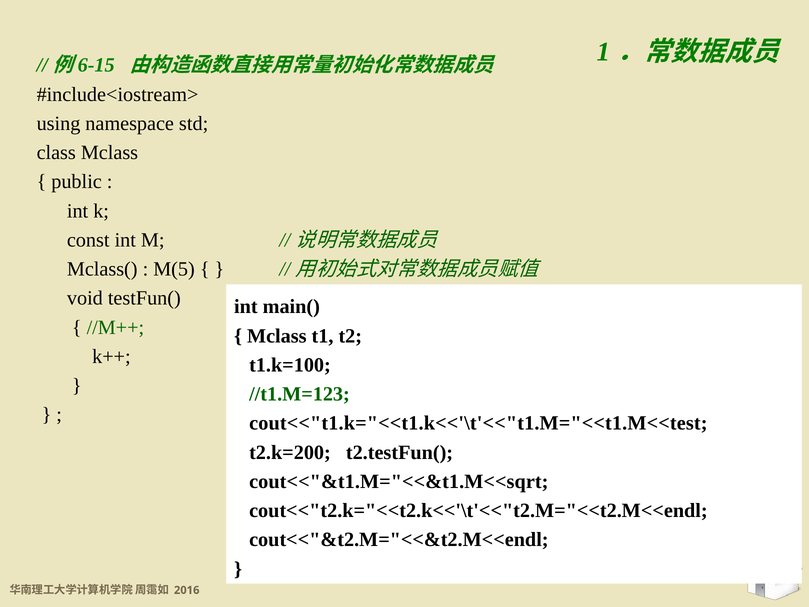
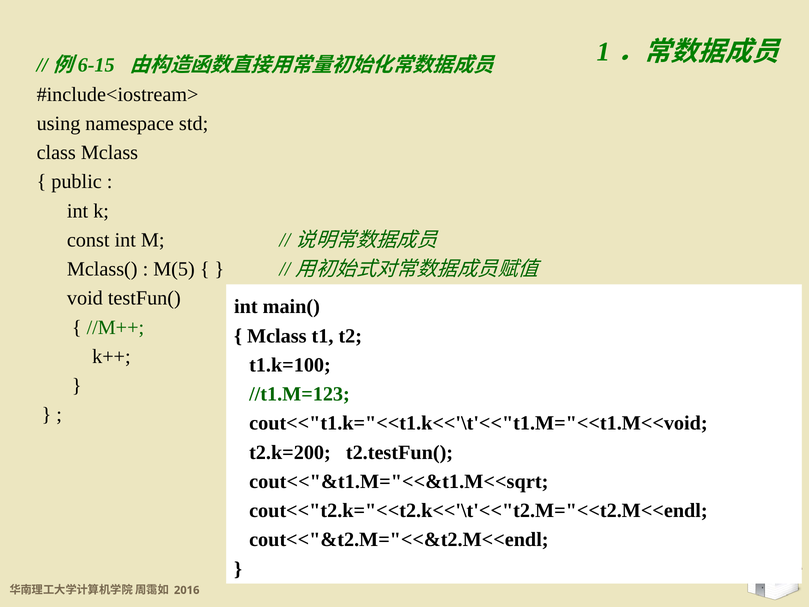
cout<<"t1.k="<<t1.k<<'\t'<<"t1.M="<<t1.M<<test: cout<<"t1.k="<<t1.k<<'\t'<<"t1.M="<<t1.M<<test -> cout<<"t1.k="<<t1.k<<'\t'<<"t1.M="<<t1.M<<void
